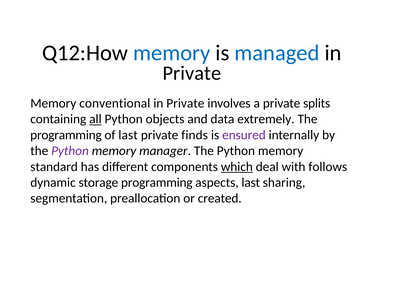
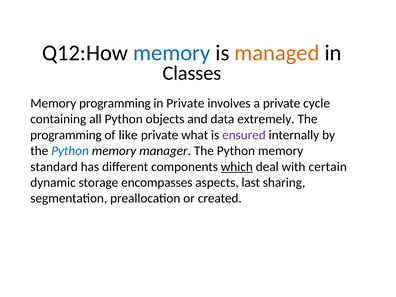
managed colour: blue -> orange
Private at (192, 73): Private -> Classes
Memory conventional: conventional -> programming
splits: splits -> cycle
all underline: present -> none
of last: last -> like
finds: finds -> what
Python at (70, 151) colour: purple -> blue
follows: follows -> certain
storage programming: programming -> encompasses
